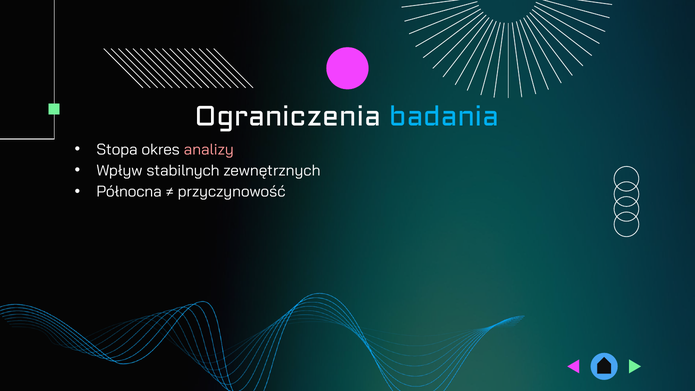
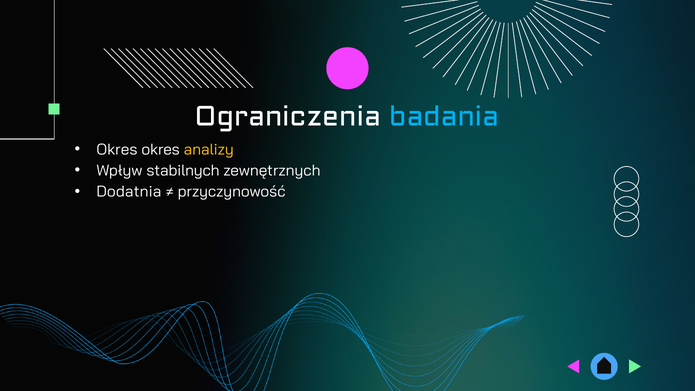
Stopa at (117, 150): Stopa -> Okres
analizy colour: pink -> yellow
Północna: Północna -> Dodatnia
